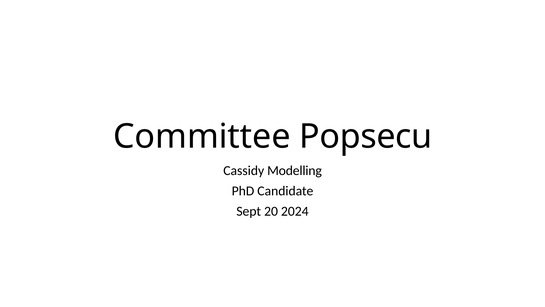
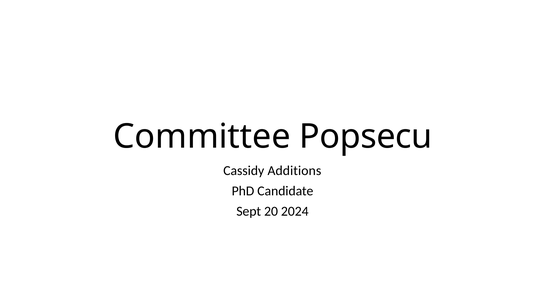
Modelling: Modelling -> Additions
